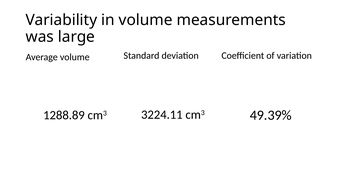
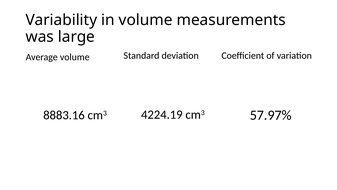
3224.11: 3224.11 -> 4224.19
49.39%: 49.39% -> 57.97%
1288.89: 1288.89 -> 8883.16
